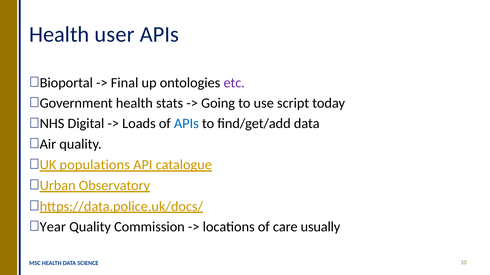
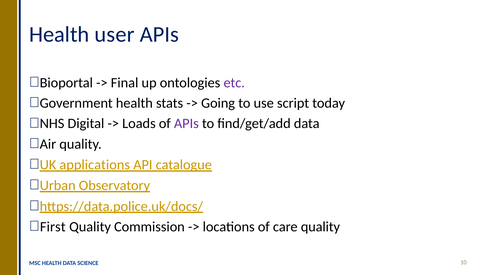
APIs at (186, 124) colour: blue -> purple
populations: populations -> applications
Year: Year -> First
care usually: usually -> quality
